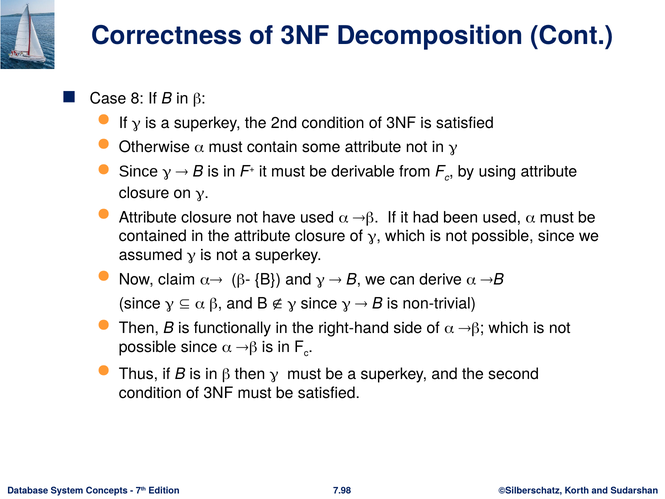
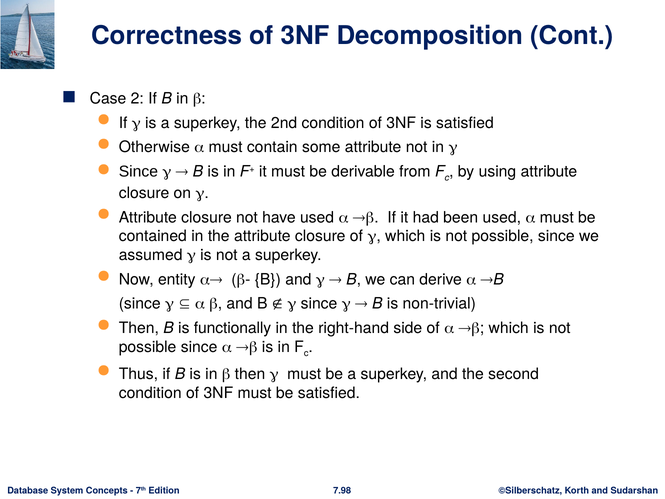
8: 8 -> 2
claim: claim -> entity
